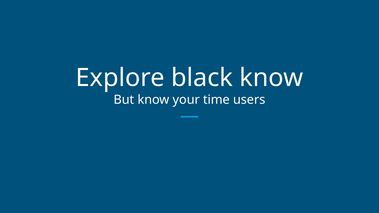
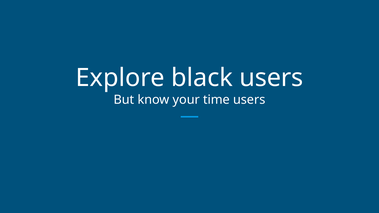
black know: know -> users
